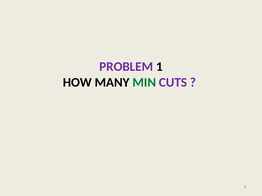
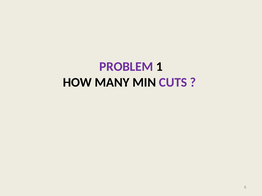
MIN colour: green -> black
